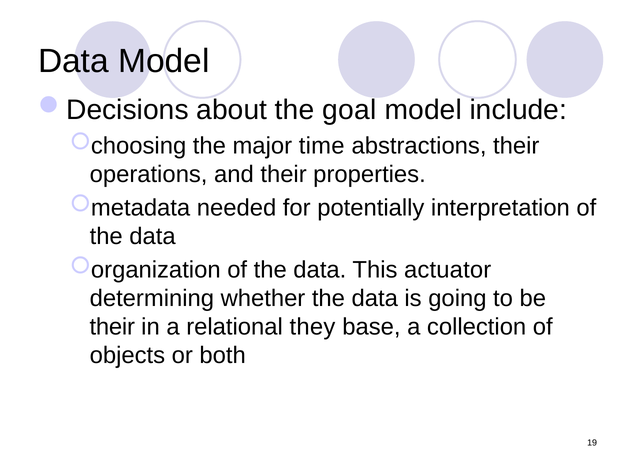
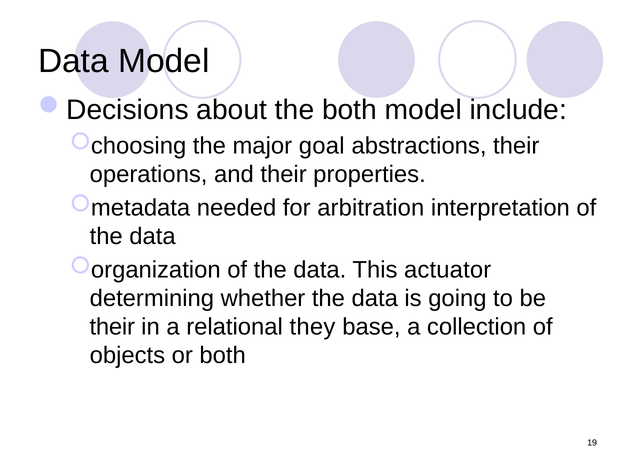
the goal: goal -> both
time: time -> goal
potentially: potentially -> arbitration
